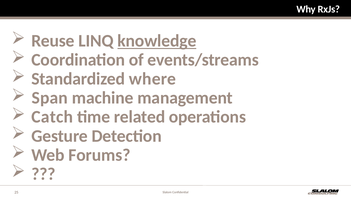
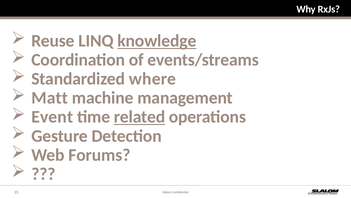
Span: Span -> Matt
Catch: Catch -> Event
related underline: none -> present
